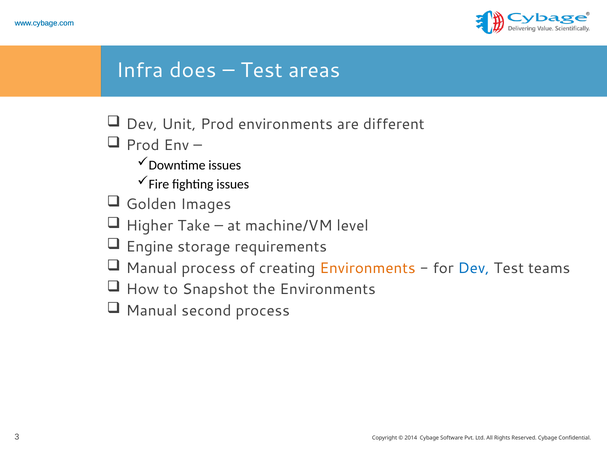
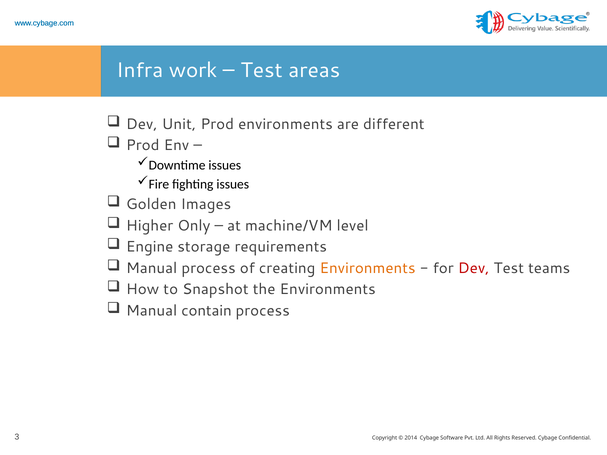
does: does -> work
Take: Take -> Only
Dev at (474, 268) colour: blue -> red
second: second -> contain
